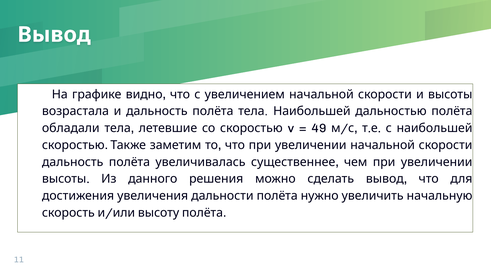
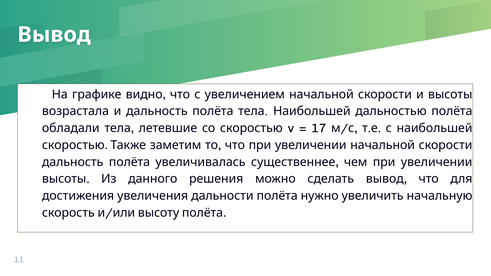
49: 49 -> 17
